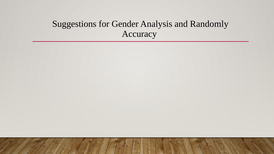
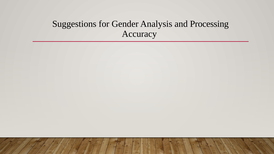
Randomly: Randomly -> Processing
